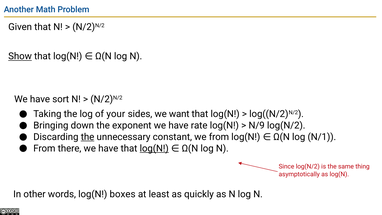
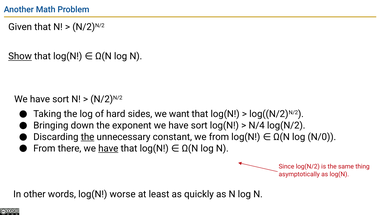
your: your -> hard
exponent we have rate: rate -> sort
N/9: N/9 -> N/4
N/1: N/1 -> N/0
have at (108, 148) underline: none -> present
log(N at (154, 148) underline: present -> none
boxes: boxes -> worse
